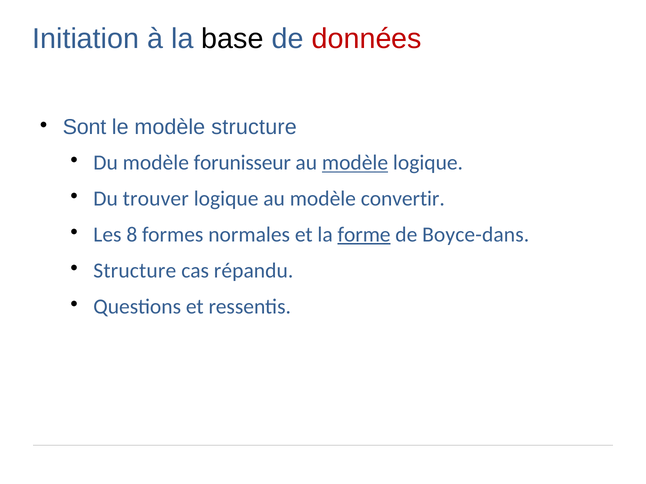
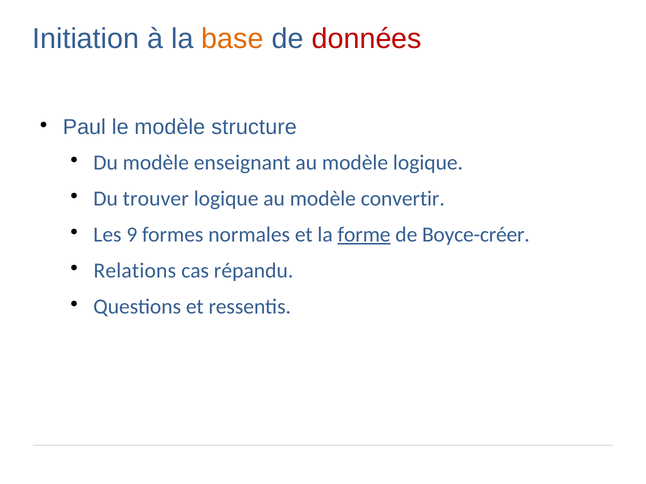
base colour: black -> orange
Sont: Sont -> Paul
forunisseur: forunisseur -> enseignant
modèle at (355, 163) underline: present -> none
8: 8 -> 9
Boyce-dans: Boyce-dans -> Boyce-créer
Structure at (135, 271): Structure -> Relations
